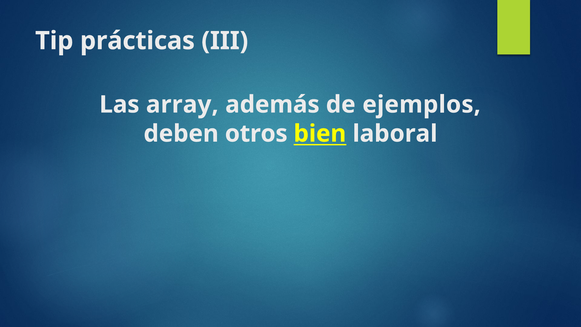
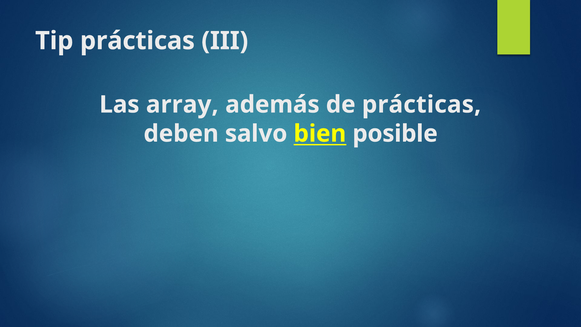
de ejemplos: ejemplos -> prácticas
otros: otros -> salvo
laboral: laboral -> posible
